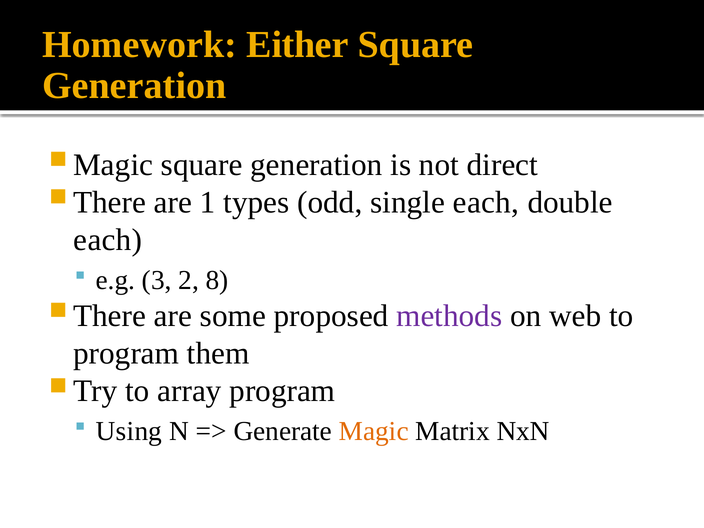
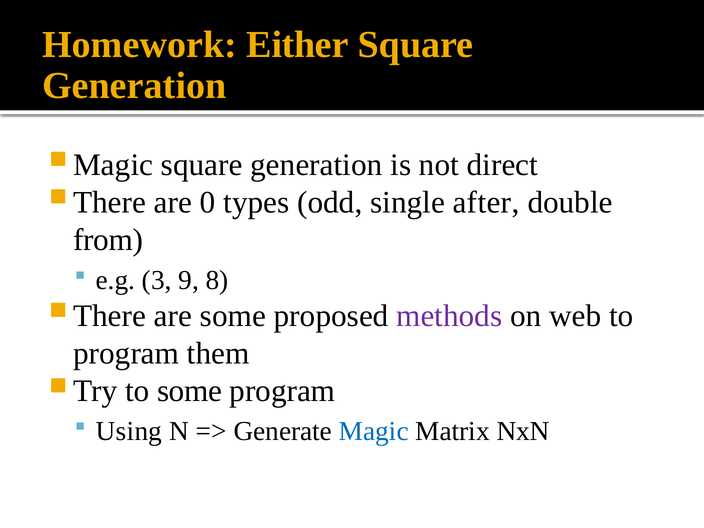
1: 1 -> 0
single each: each -> after
each at (108, 240): each -> from
2: 2 -> 9
to array: array -> some
Magic colour: orange -> blue
